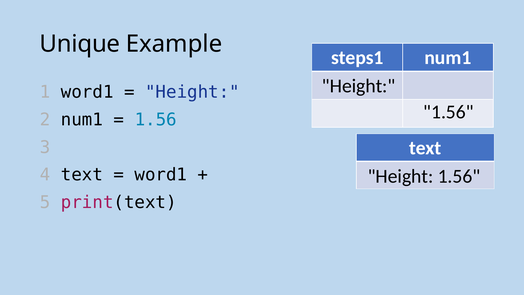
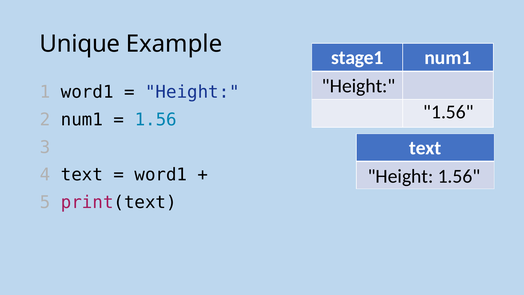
steps1: steps1 -> stage1
